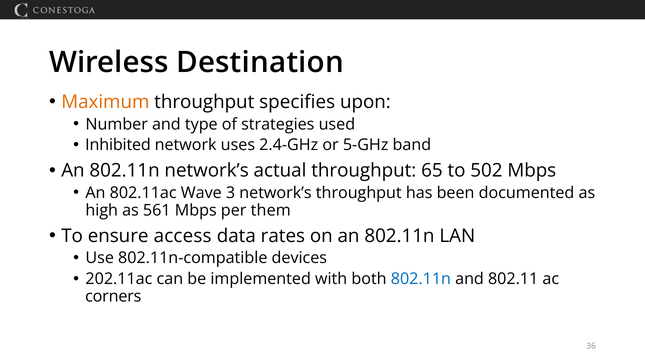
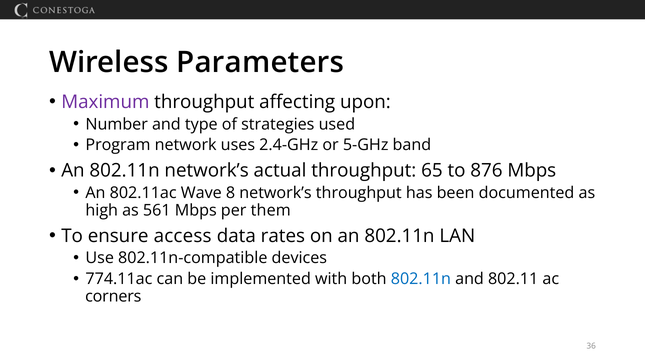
Destination: Destination -> Parameters
Maximum colour: orange -> purple
specifies: specifies -> affecting
Inhibited: Inhibited -> Program
502: 502 -> 876
3: 3 -> 8
202.11ac: 202.11ac -> 774.11ac
